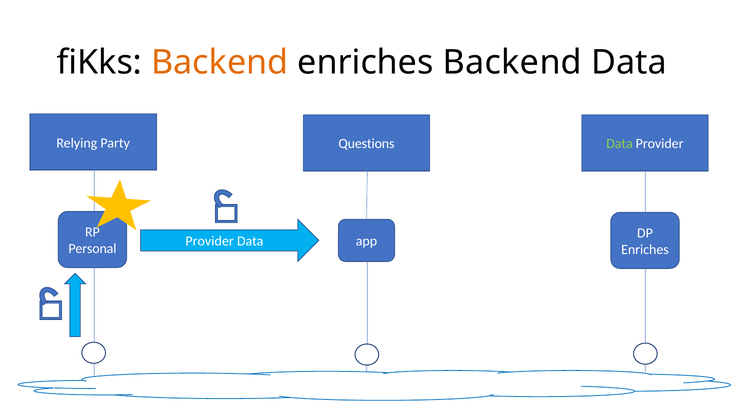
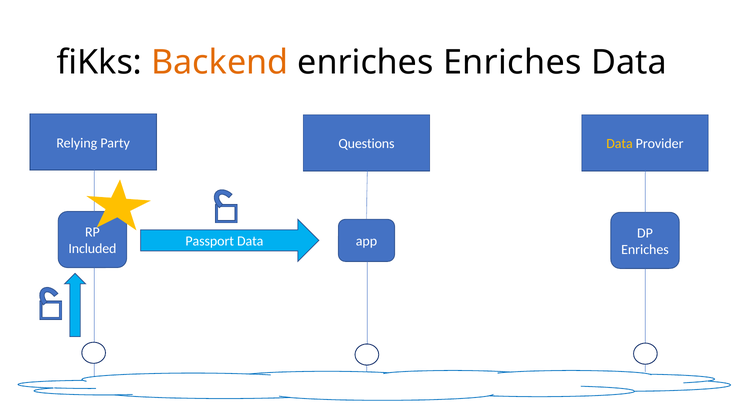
enriches Backend: Backend -> Enriches
Data at (620, 144) colour: light green -> yellow
Provider at (210, 241): Provider -> Passport
Personal: Personal -> Included
